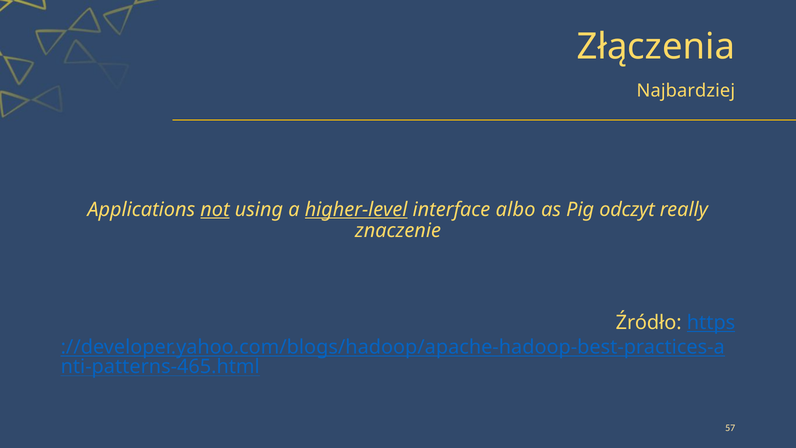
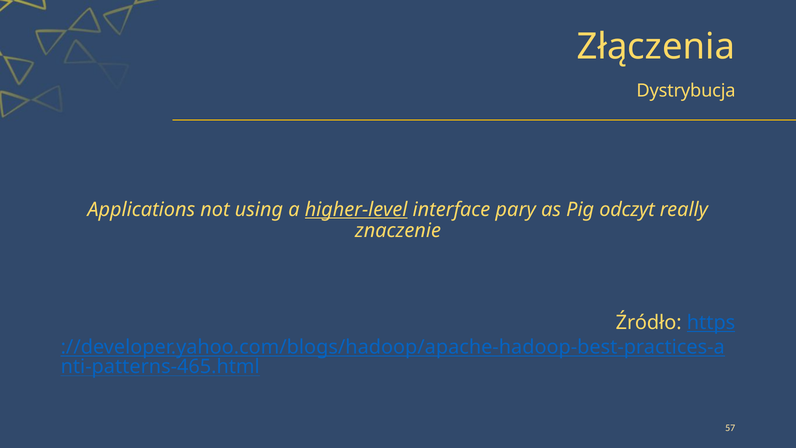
Najbardziej: Najbardziej -> Dystrybucja
not underline: present -> none
albo: albo -> pary
